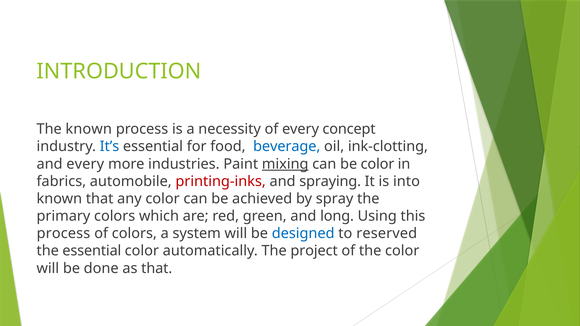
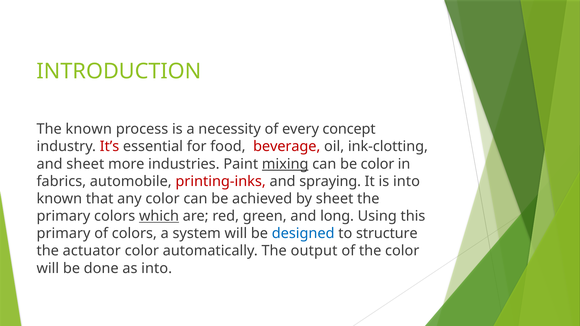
It’s colour: blue -> red
beverage colour: blue -> red
and every: every -> sheet
by spray: spray -> sheet
which underline: none -> present
process at (63, 234): process -> primary
reserved: reserved -> structure
the essential: essential -> actuator
project: project -> output
as that: that -> into
